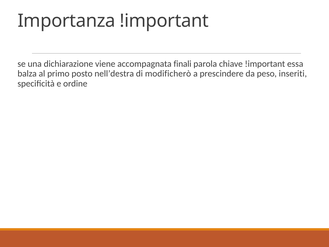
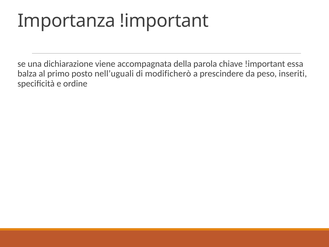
finali: finali -> della
nell’destra: nell’destra -> nell’uguali
